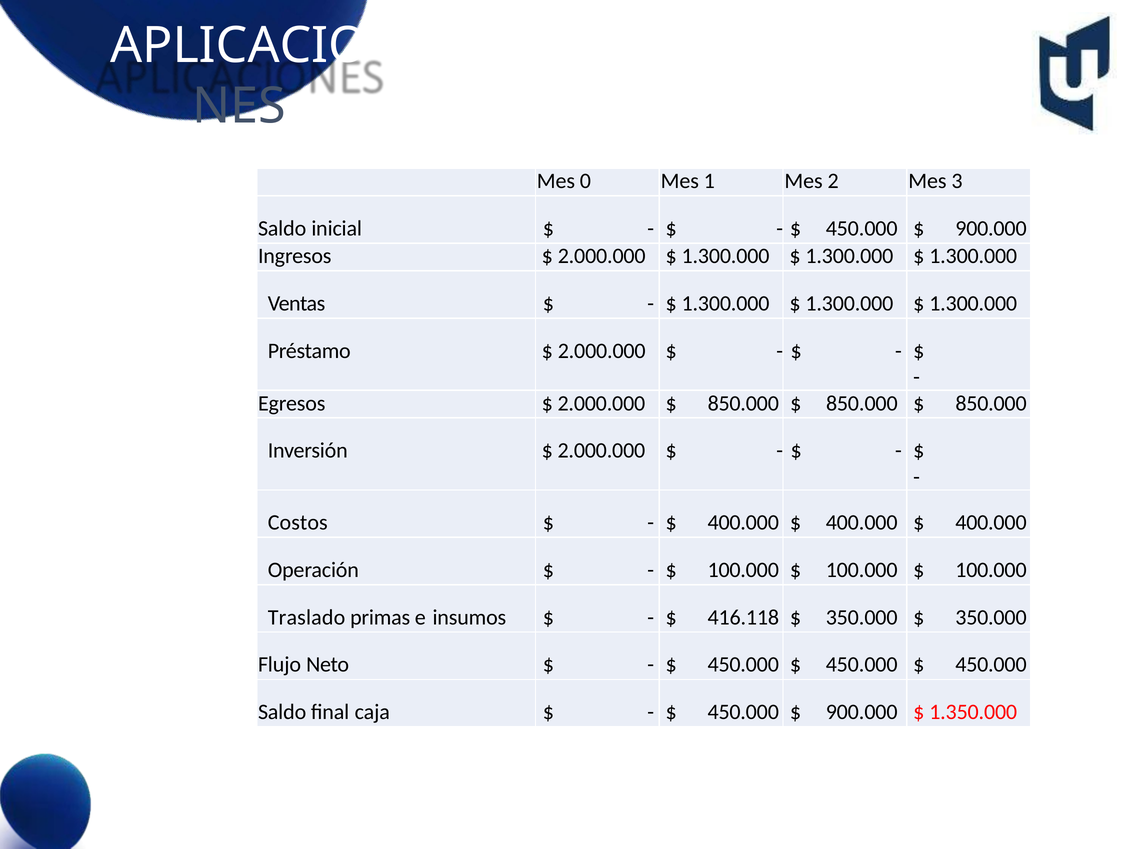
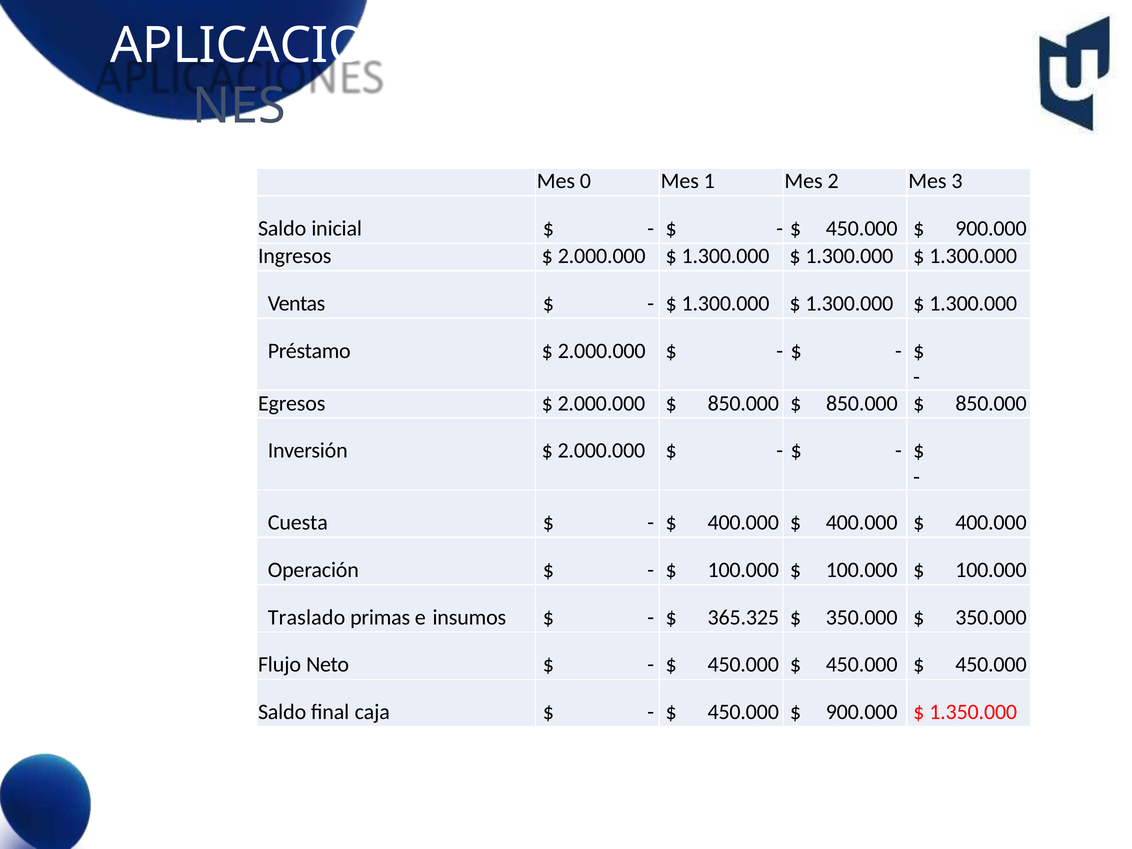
Costos: Costos -> Cuesta
416.118: 416.118 -> 365.325
